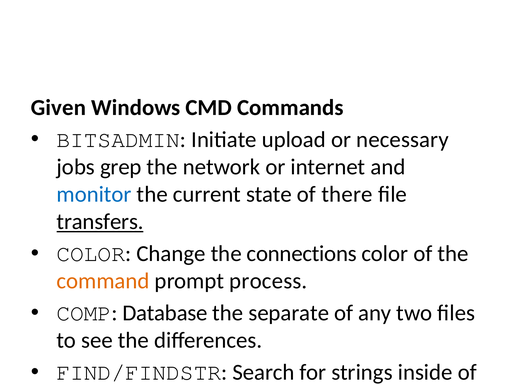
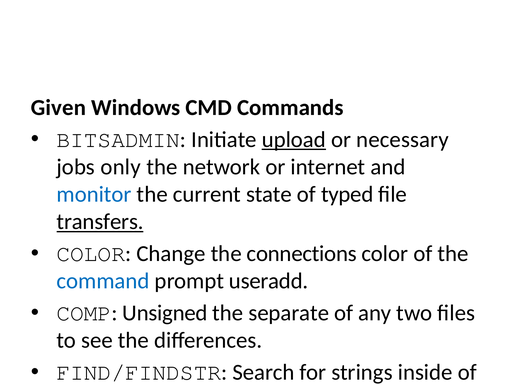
upload underline: none -> present
grep: grep -> only
there: there -> typed
command at (103, 281) colour: orange -> blue
process: process -> useradd
Database: Database -> Unsigned
